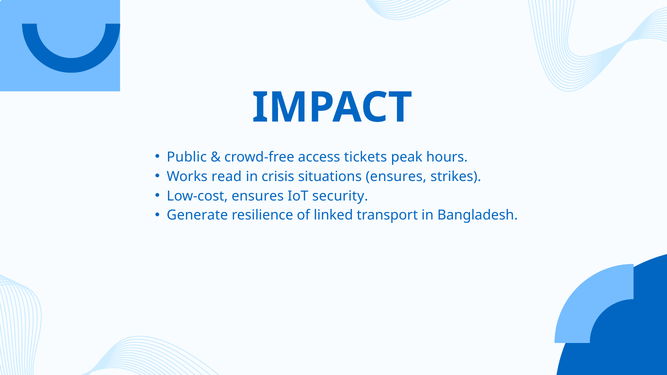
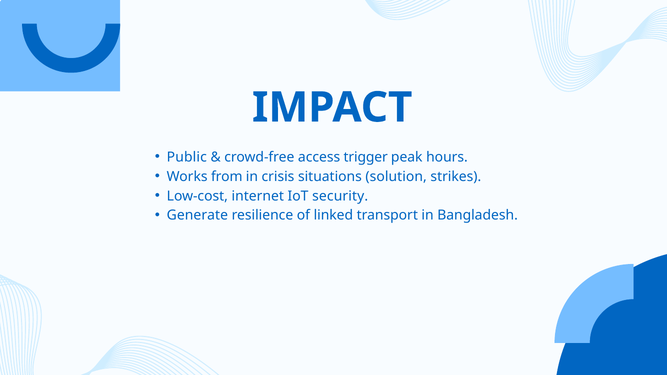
tickets: tickets -> trigger
read: read -> from
situations ensures: ensures -> solution
Low-cost ensures: ensures -> internet
